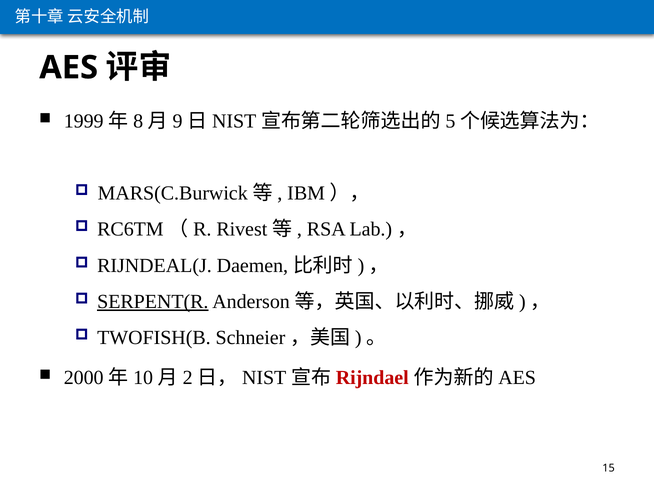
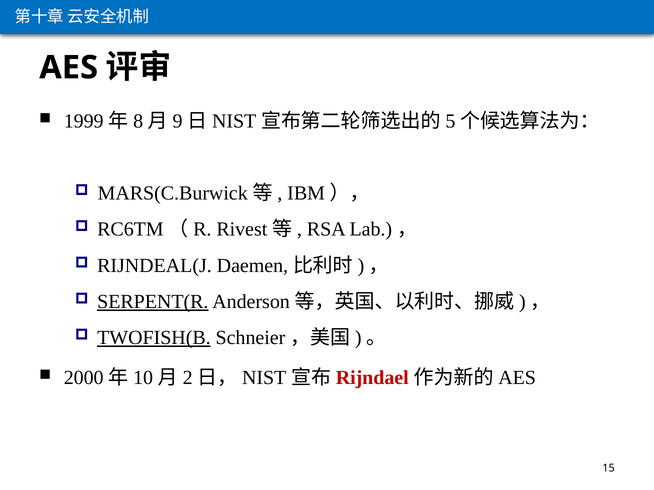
TWOFISH(B underline: none -> present
